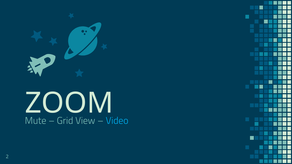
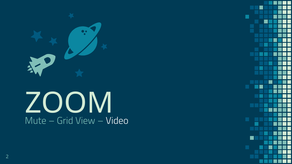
Video colour: light blue -> white
